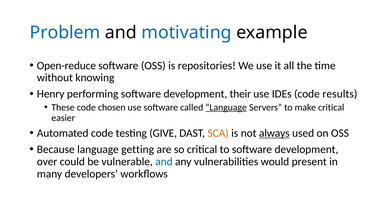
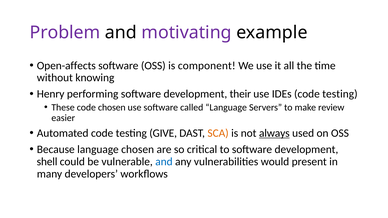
Problem colour: blue -> purple
motivating colour: blue -> purple
Open-reduce: Open-reduce -> Open-affects
repositories: repositories -> component
IDEs code results: results -> testing
Language at (226, 107) underline: present -> none
make critical: critical -> review
language getting: getting -> chosen
over: over -> shell
